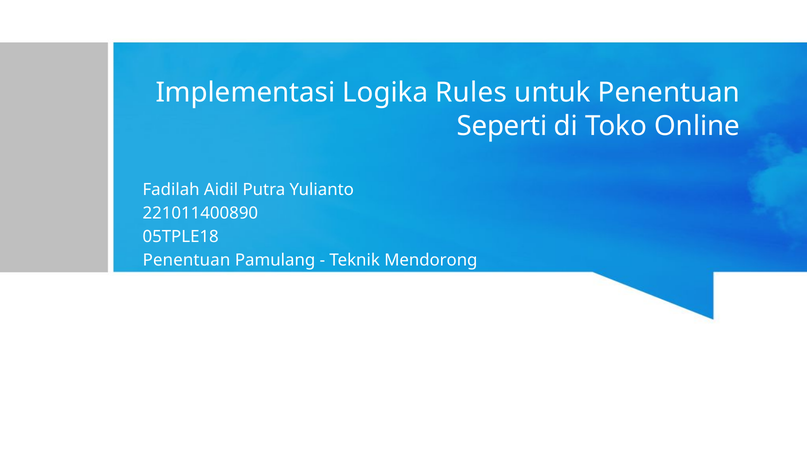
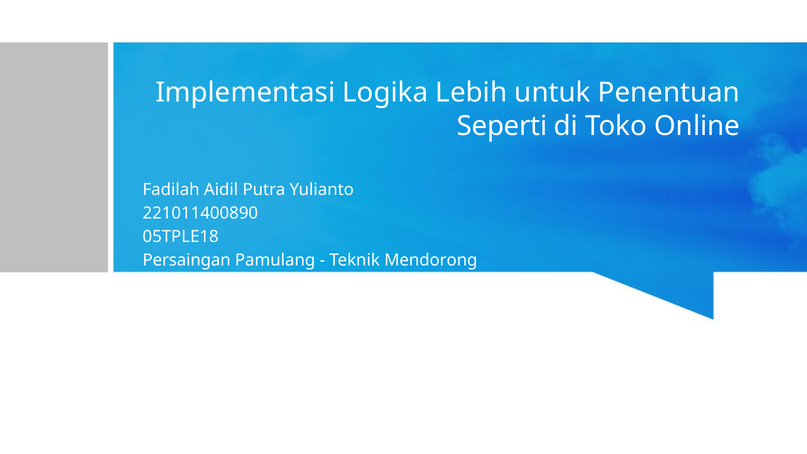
Rules: Rules -> Lebih
Penentuan at (186, 260): Penentuan -> Persaingan
